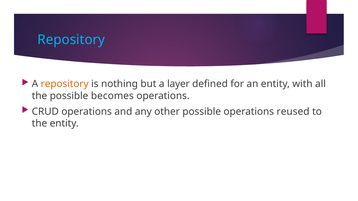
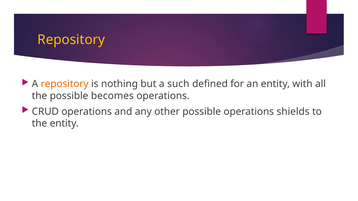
Repository at (71, 40) colour: light blue -> yellow
layer: layer -> such
reused: reused -> shields
